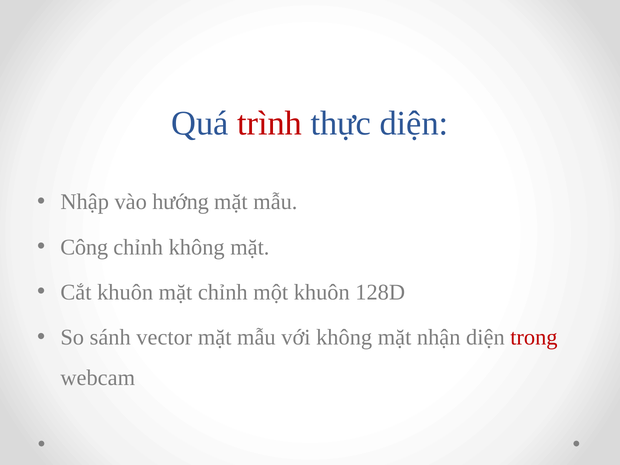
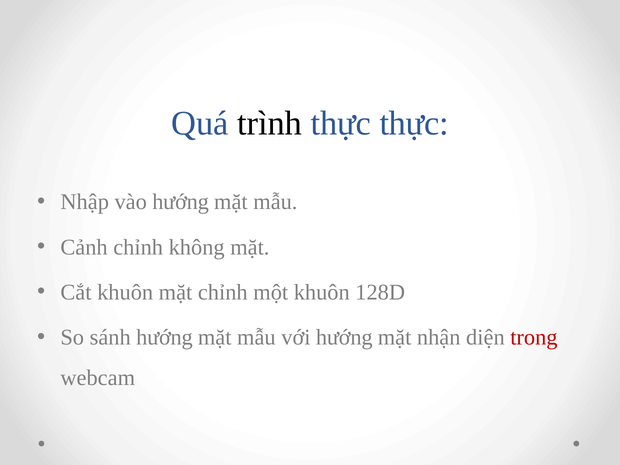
trình colour: red -> black
thực diện: diện -> thực
Công: Công -> Cảnh
sánh vector: vector -> hướng
với không: không -> hướng
